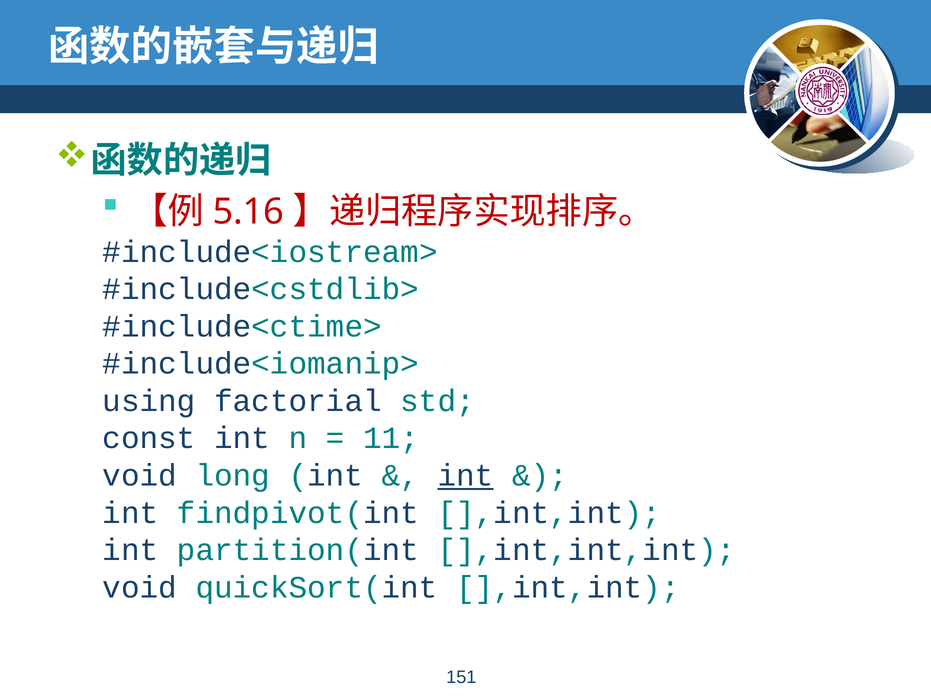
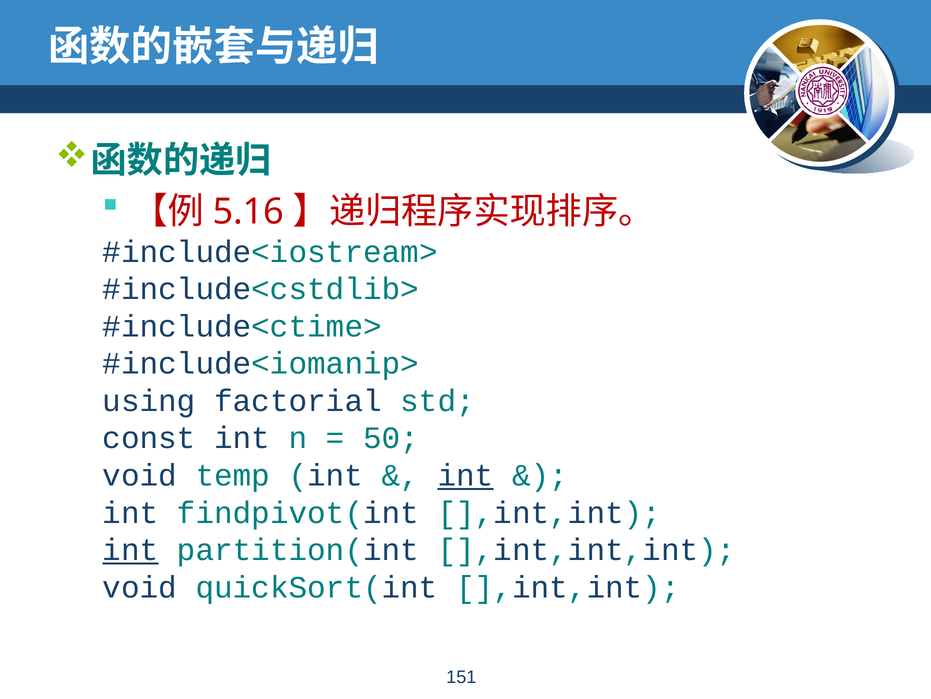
11: 11 -> 50
long: long -> temp
int at (130, 549) underline: none -> present
